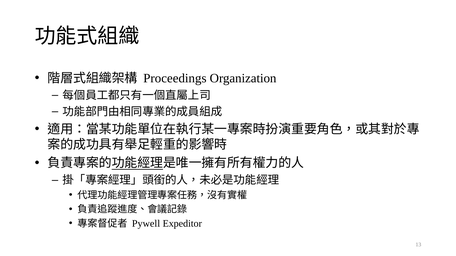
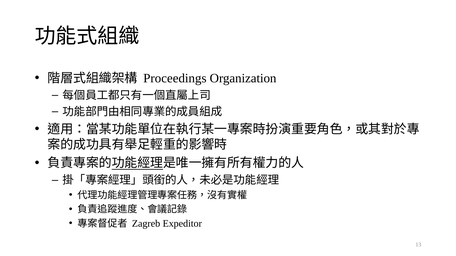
Pywell: Pywell -> Zagreb
